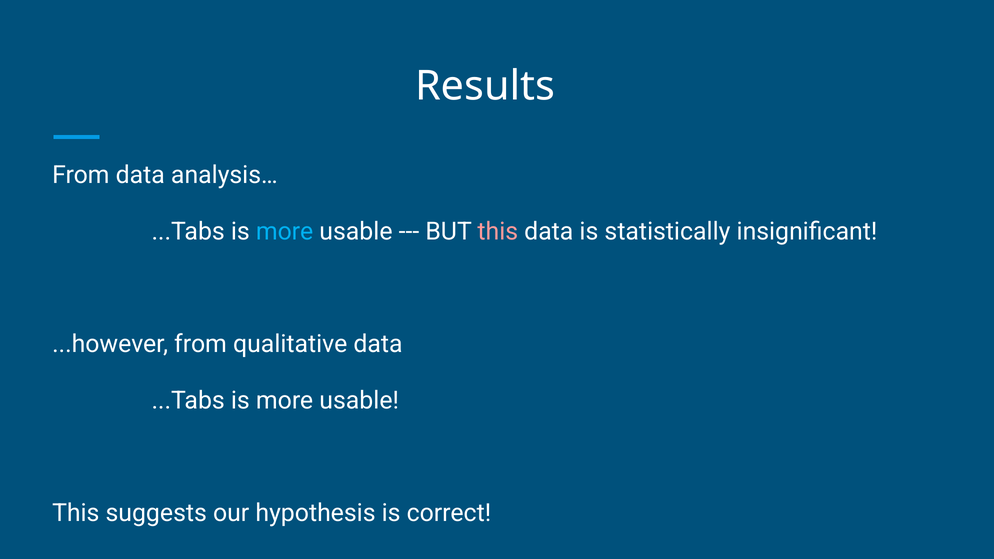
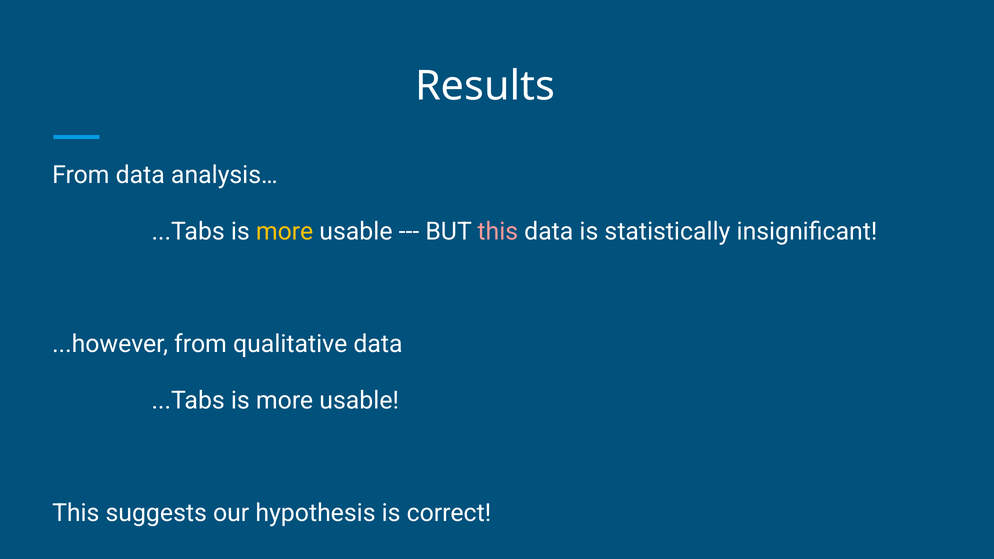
more at (285, 231) colour: light blue -> yellow
